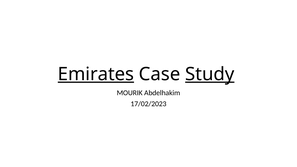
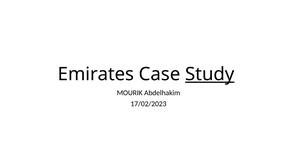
Emirates underline: present -> none
